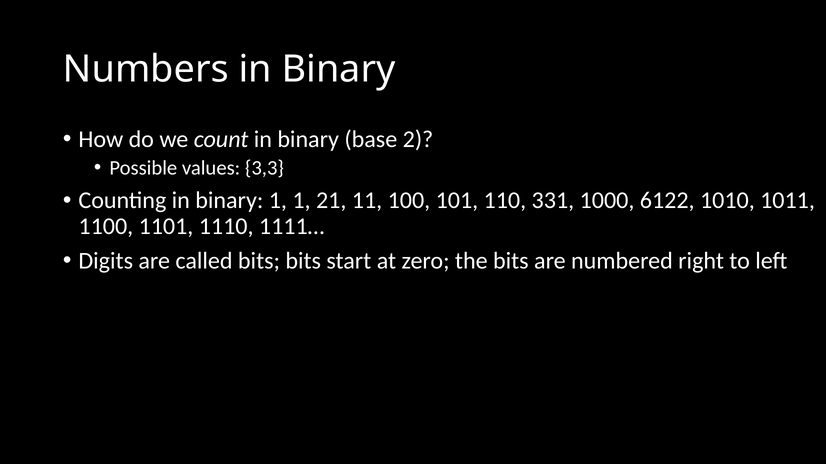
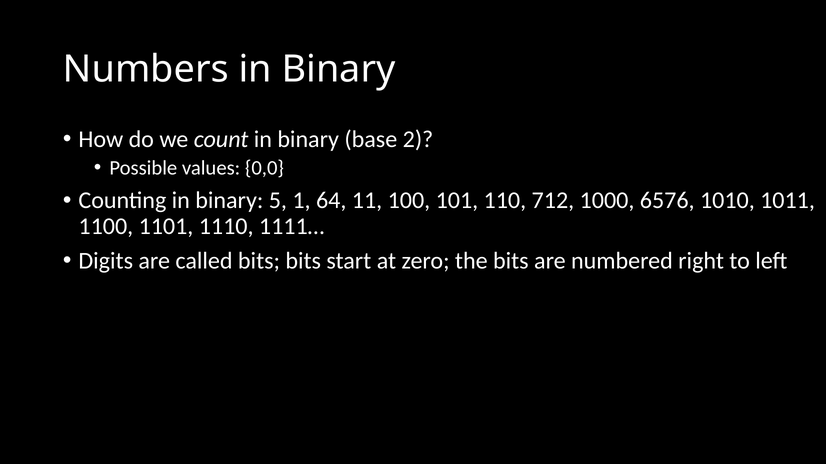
3,3: 3,3 -> 0,0
binary 1: 1 -> 5
21: 21 -> 64
331: 331 -> 712
6122: 6122 -> 6576
